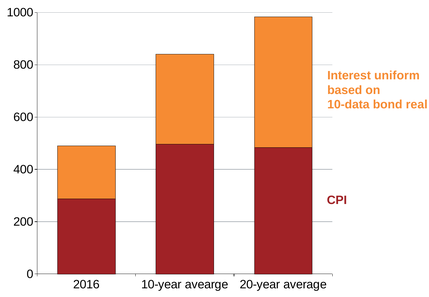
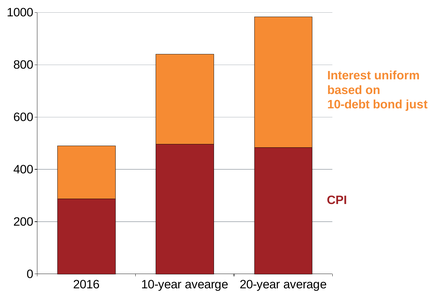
10-data: 10-data -> 10-debt
real: real -> just
